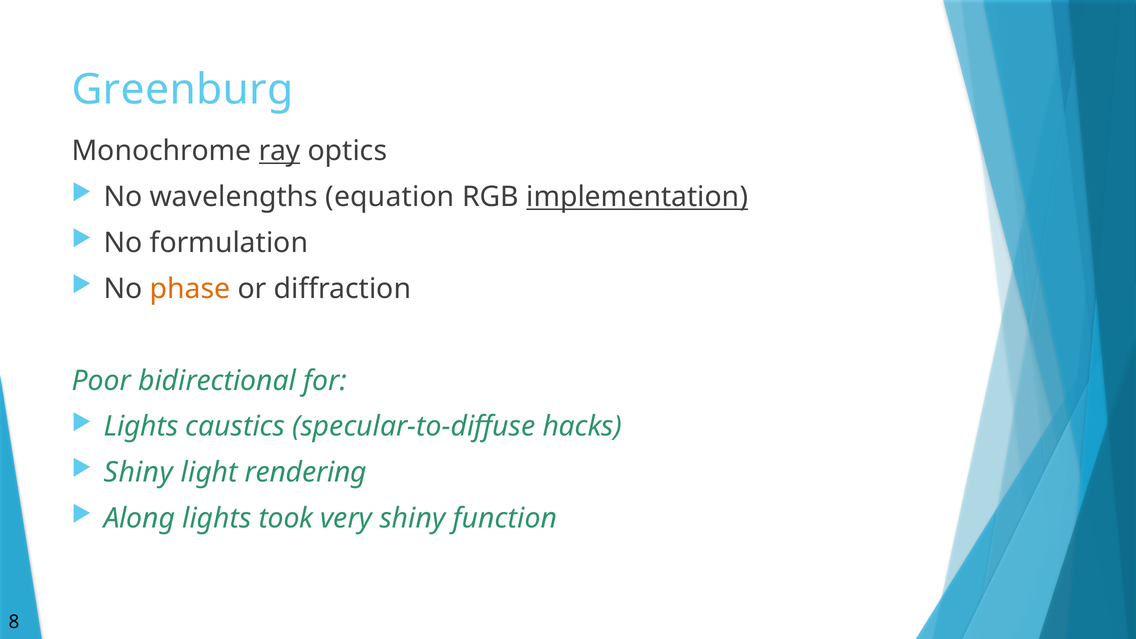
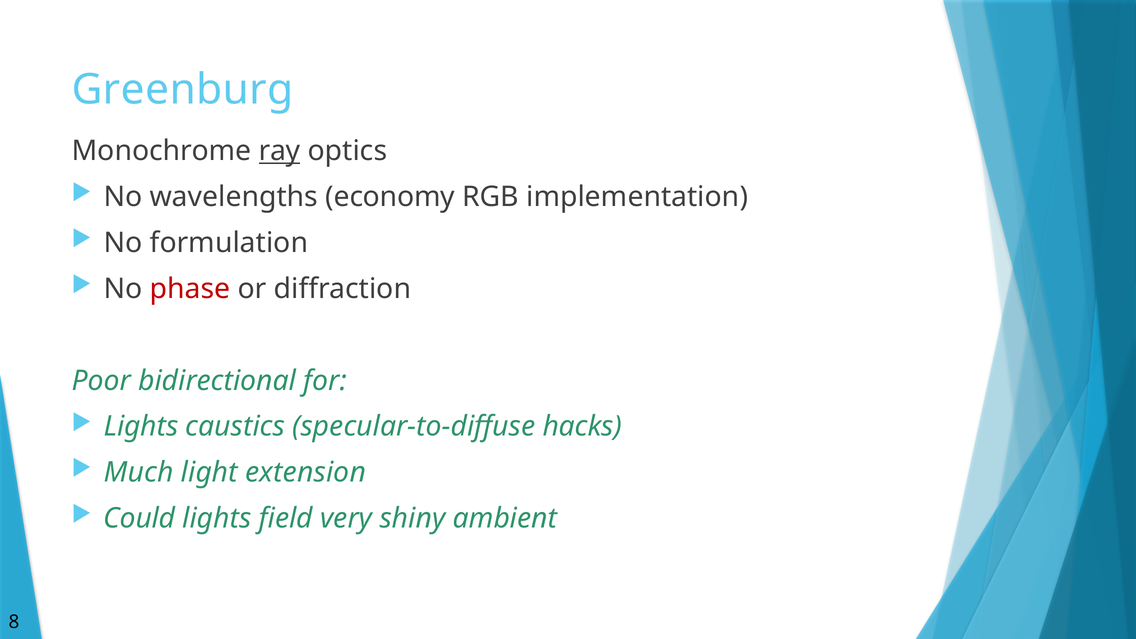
equation: equation -> economy
implementation underline: present -> none
phase colour: orange -> red
Shiny at (138, 473): Shiny -> Much
rendering: rendering -> extension
Along: Along -> Could
took: took -> field
function: function -> ambient
